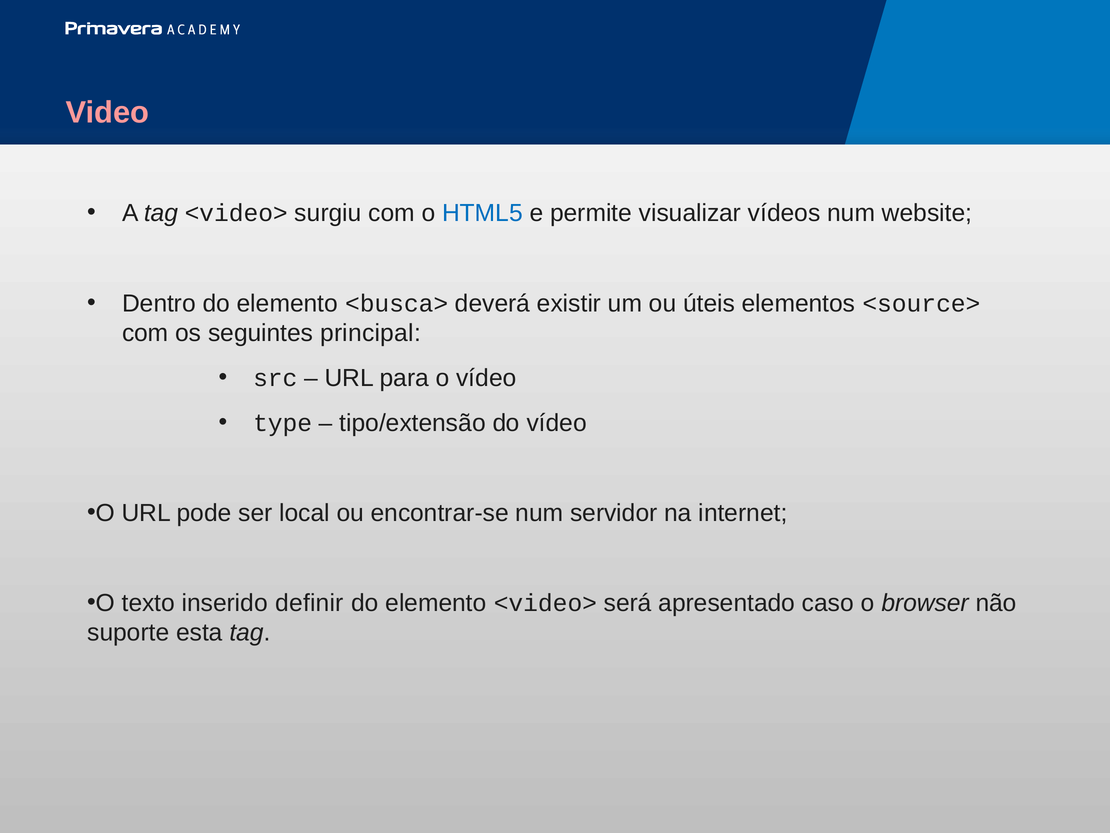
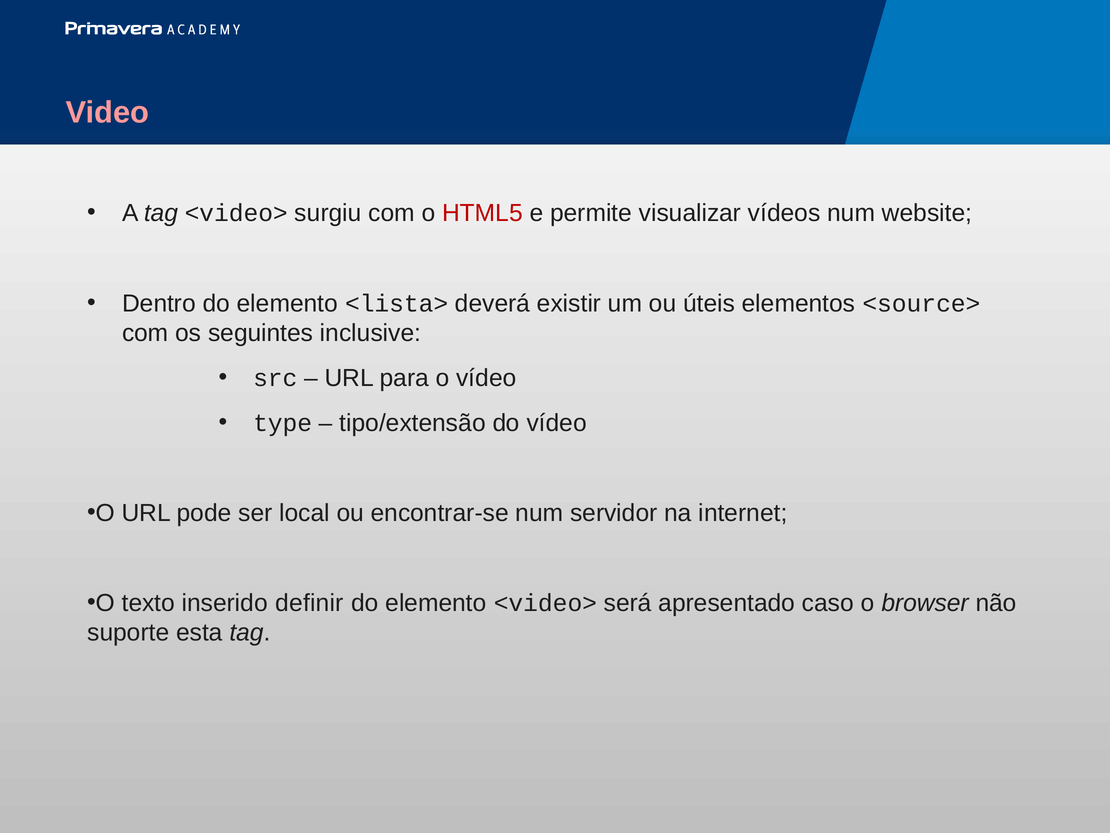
HTML5 colour: blue -> red
<busca>: <busca> -> <lista>
principal: principal -> inclusive
